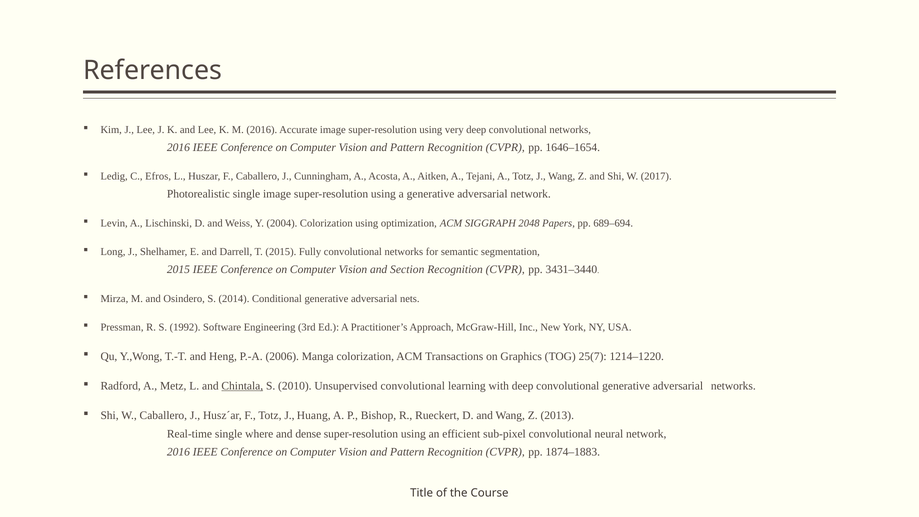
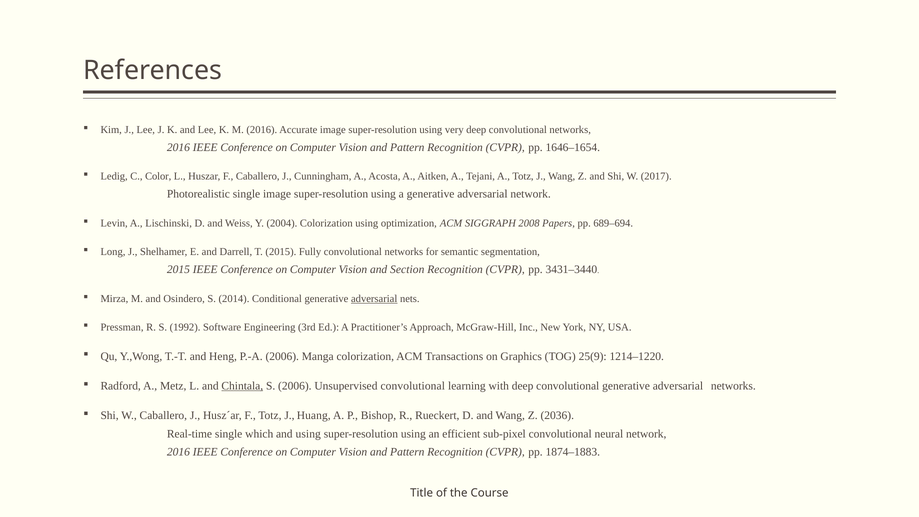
Efros: Efros -> Color
2048: 2048 -> 2008
adversarial at (374, 299) underline: none -> present
25(7: 25(7 -> 25(9
S 2010: 2010 -> 2006
2013: 2013 -> 2036
where: where -> which
and dense: dense -> using
